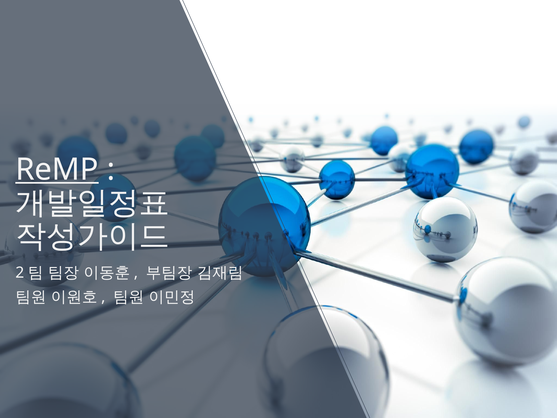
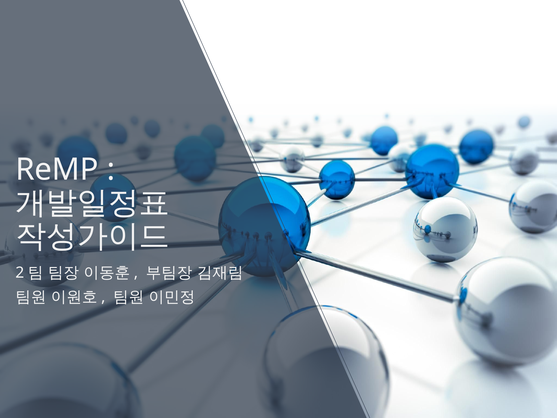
ReMP underline: present -> none
